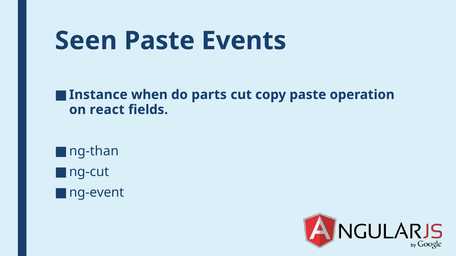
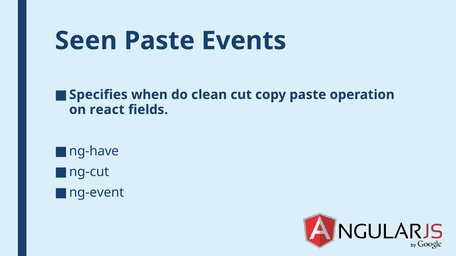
Instance: Instance -> Specifies
parts: parts -> clean
ng-than: ng-than -> ng-have
